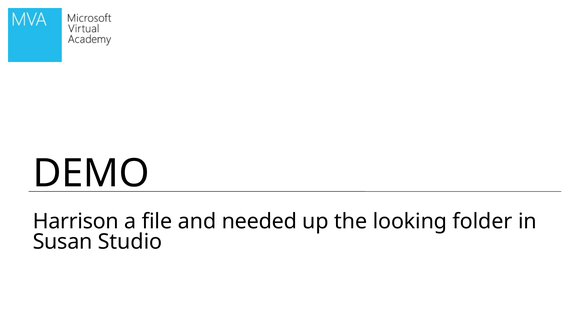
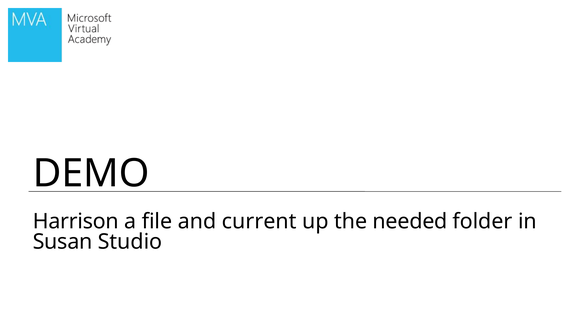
needed: needed -> current
looking: looking -> needed
